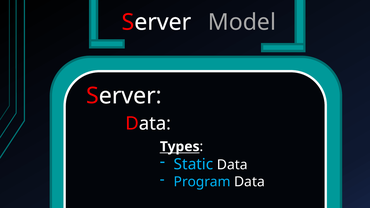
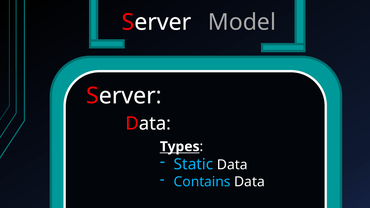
Program: Program -> Contains
